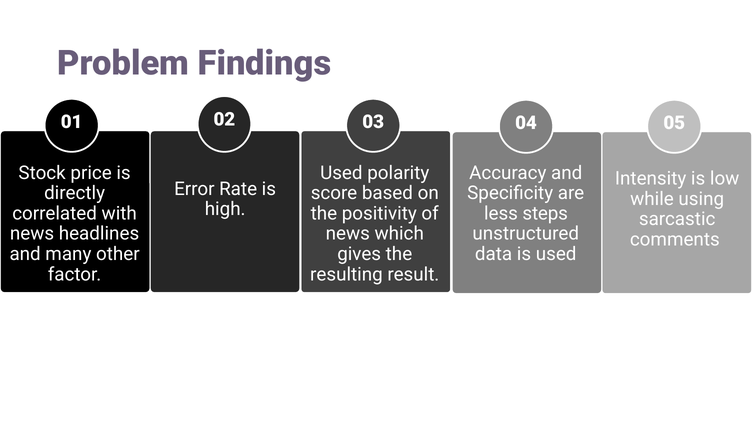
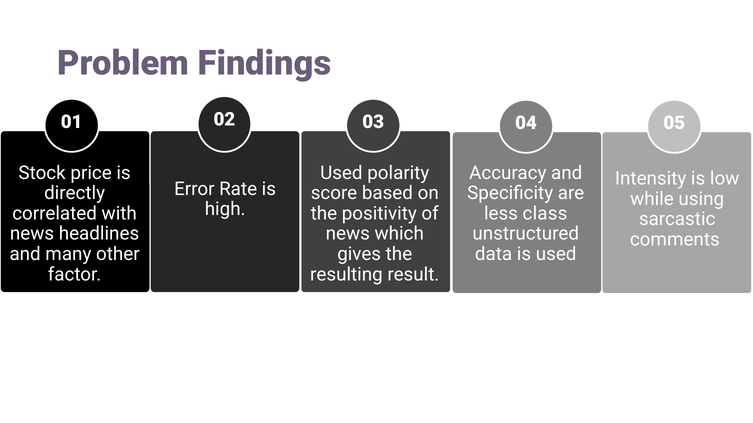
steps: steps -> class
